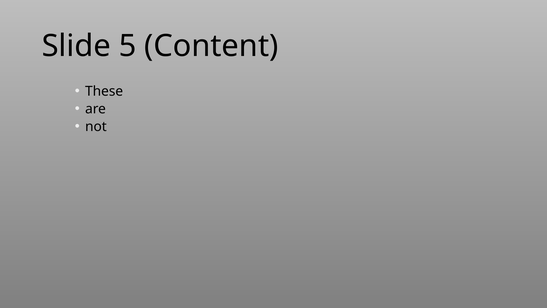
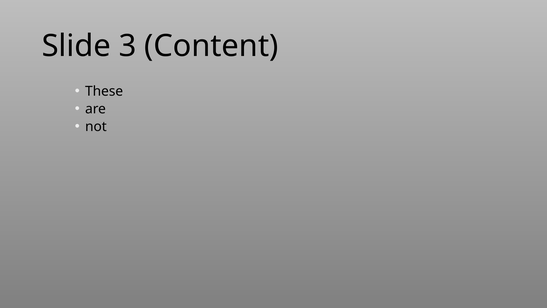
5: 5 -> 3
